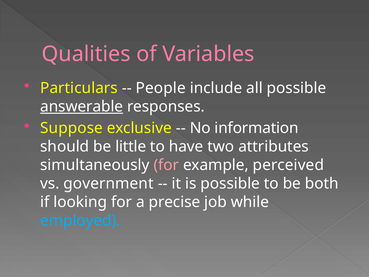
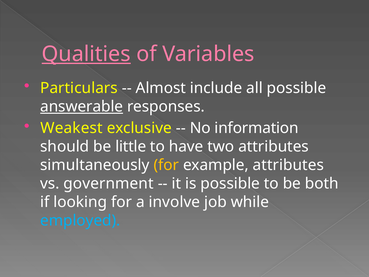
Qualities underline: none -> present
People: People -> Almost
Suppose: Suppose -> Weakest
for at (166, 165) colour: pink -> yellow
example perceived: perceived -> attributes
precise: precise -> involve
